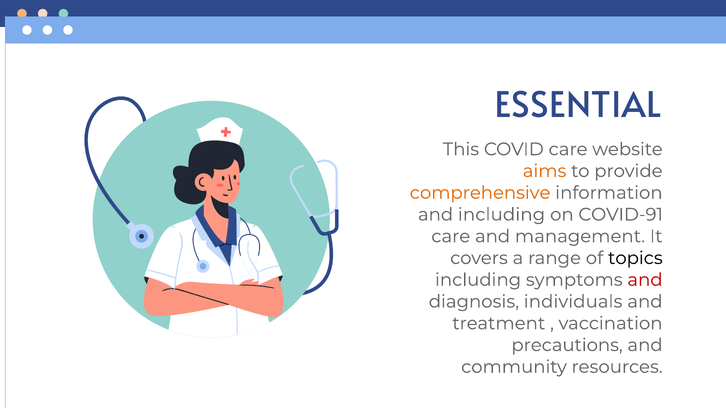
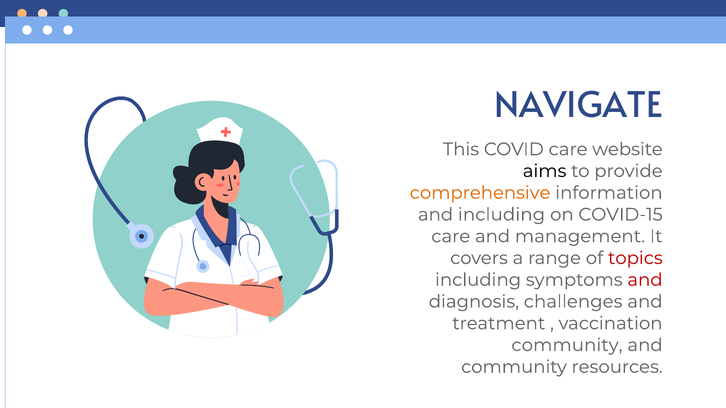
ESSENTIAL: ESSENTIAL -> NAVIGATE
aims colour: orange -> black
COVID-91: COVID-91 -> COVID-15
topics colour: black -> red
individuals: individuals -> challenges
precautions at (567, 345): precautions -> community
